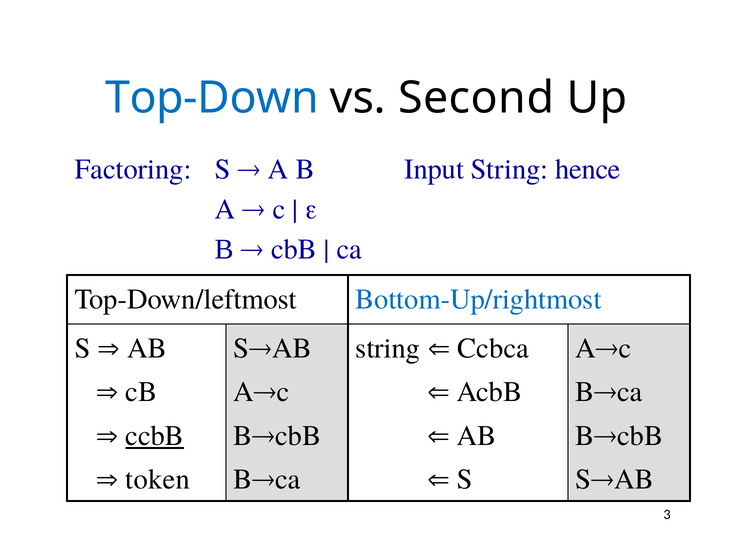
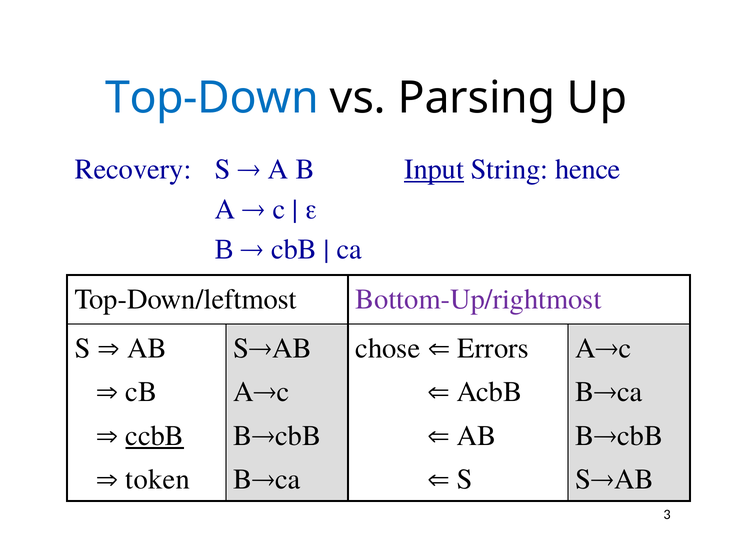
Second: Second -> Parsing
Factoring: Factoring -> Recovery
Input underline: none -> present
Bottom-Up/rightmost colour: blue -> purple
string at (388, 348): string -> chose
Ccbca: Ccbca -> Errors
